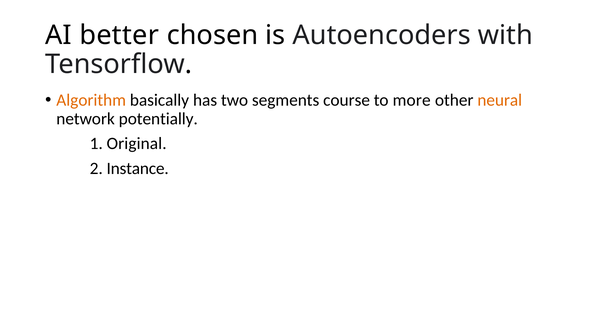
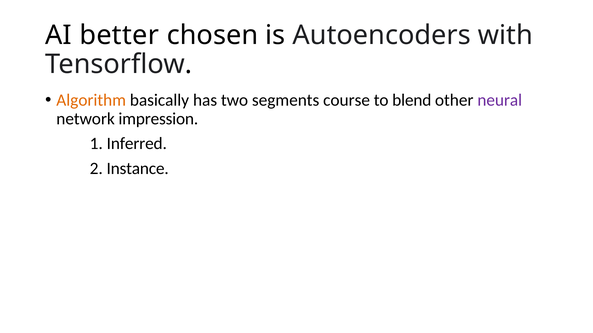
more: more -> blend
neural colour: orange -> purple
potentially: potentially -> impression
Original: Original -> Inferred
